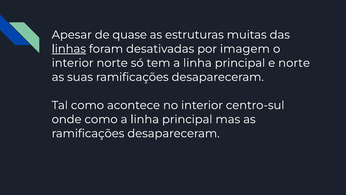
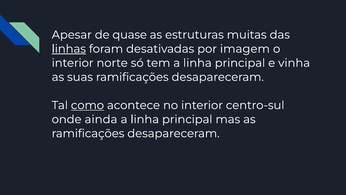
e norte: norte -> vinha
como at (87, 105) underline: none -> present
onde como: como -> ainda
